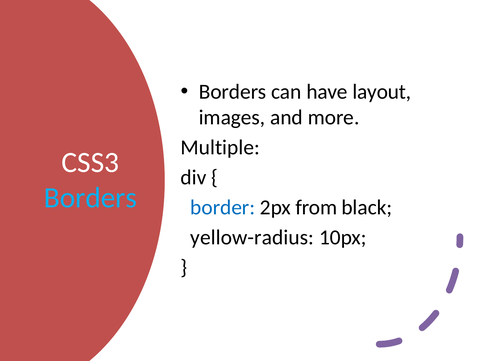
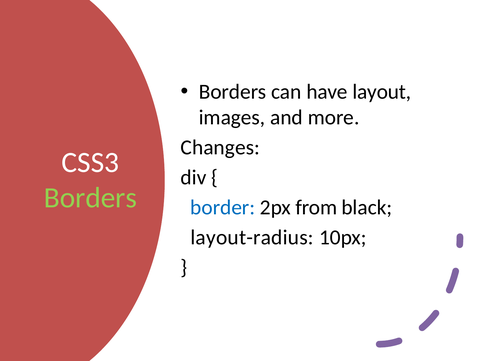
Multiple: Multiple -> Changes
Borders at (90, 198) colour: light blue -> light green
yellow-radius: yellow-radius -> layout-radius
